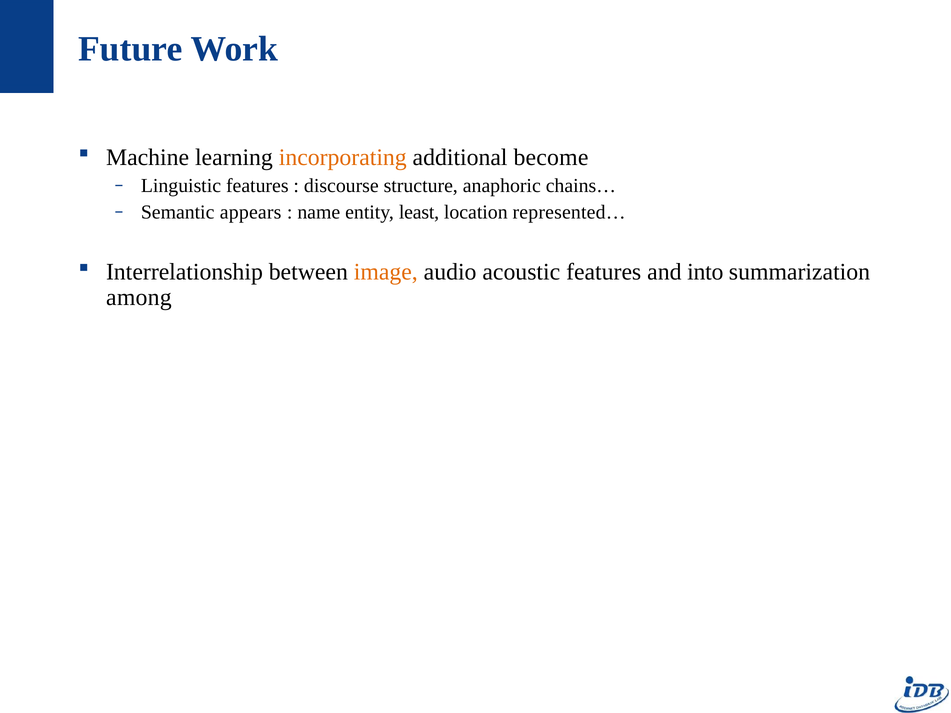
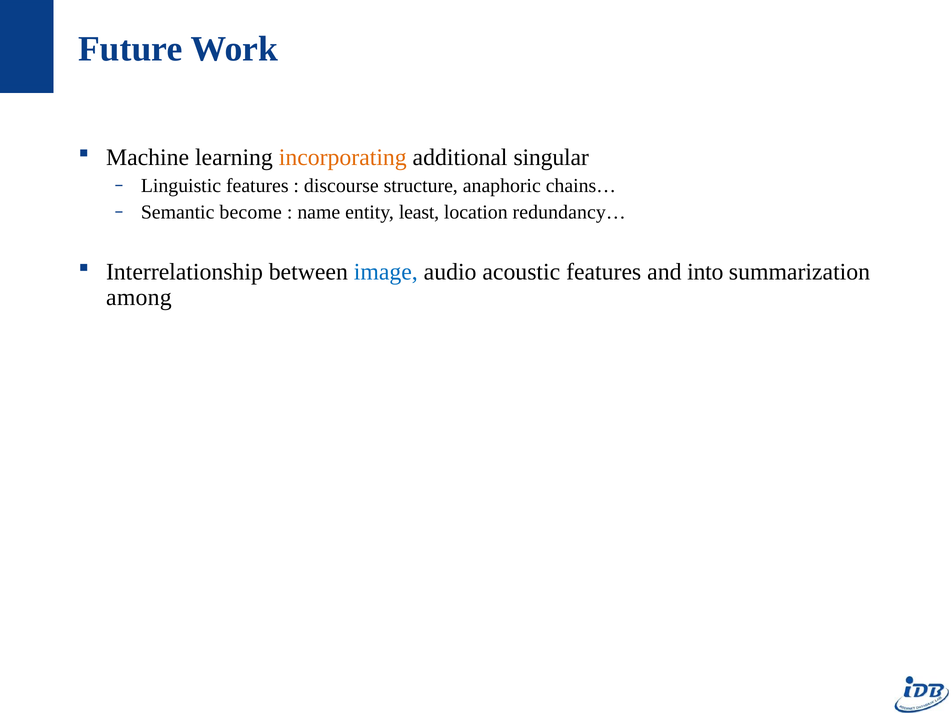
become: become -> singular
appears: appears -> become
represented…: represented… -> redundancy…
image colour: orange -> blue
